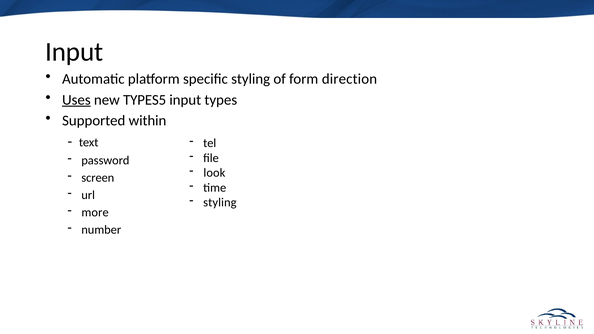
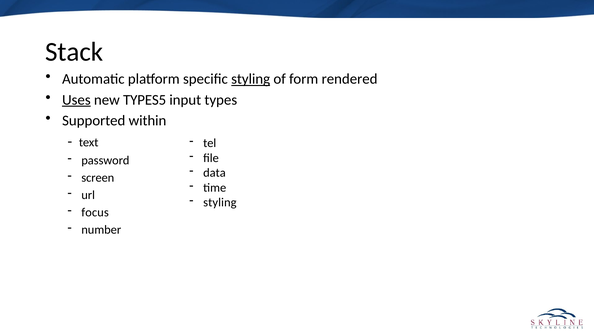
Input at (74, 52): Input -> Stack
styling at (251, 79) underline: none -> present
direction: direction -> rendered
look: look -> data
more: more -> focus
